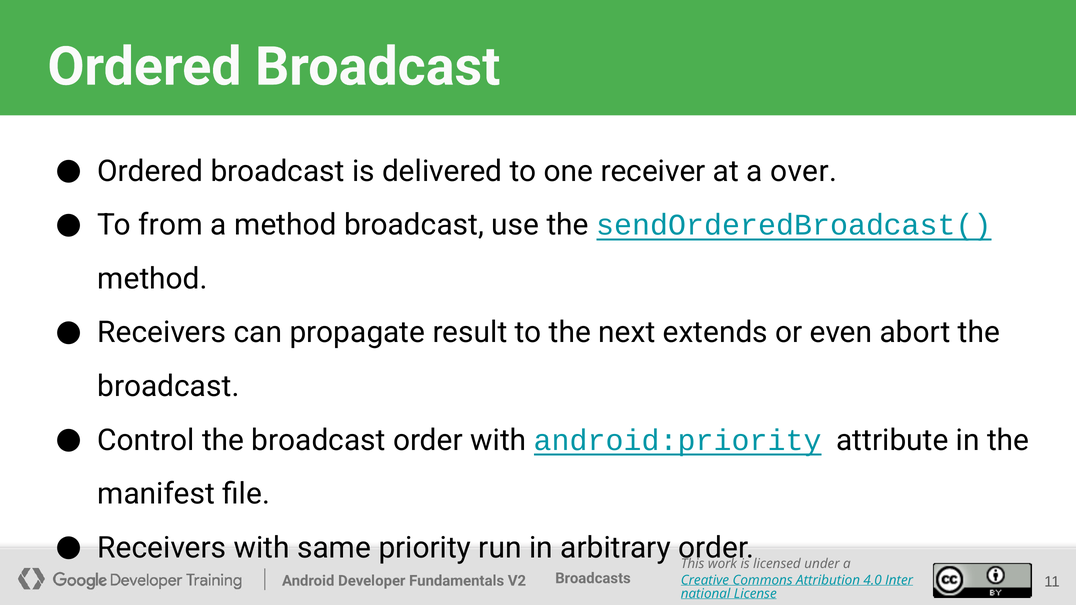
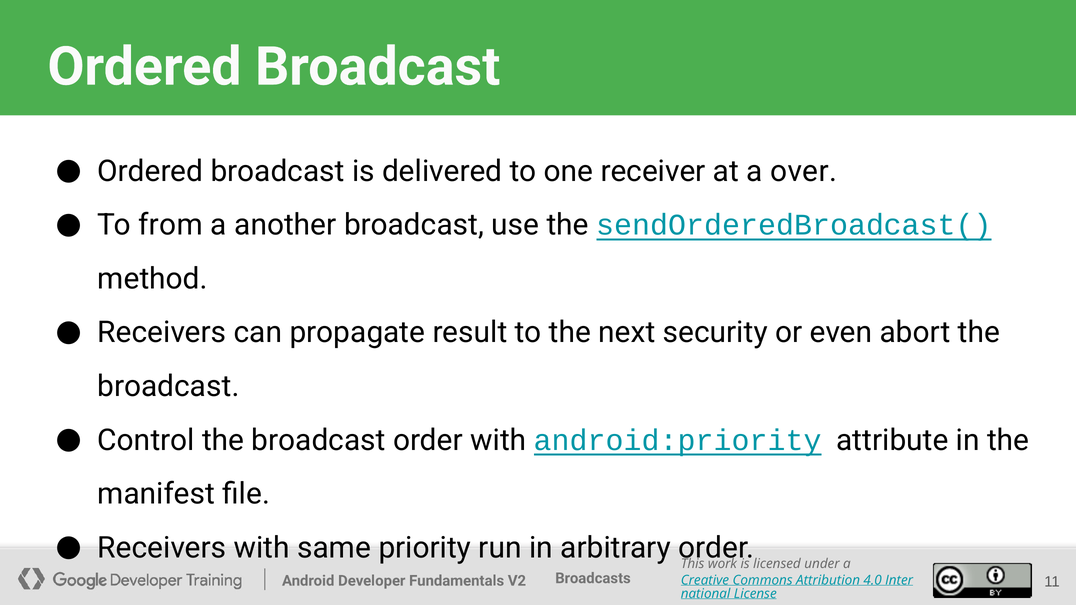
a method: method -> another
extends: extends -> security
